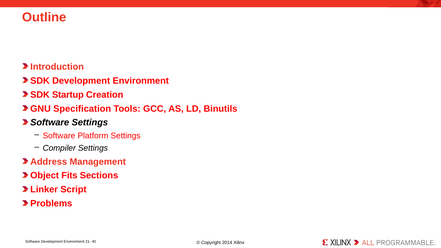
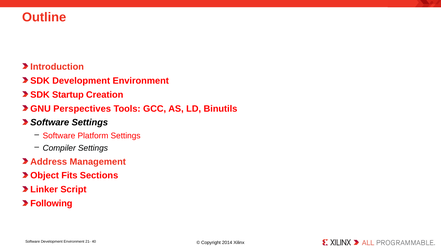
Specification: Specification -> Perspectives
Problems: Problems -> Following
